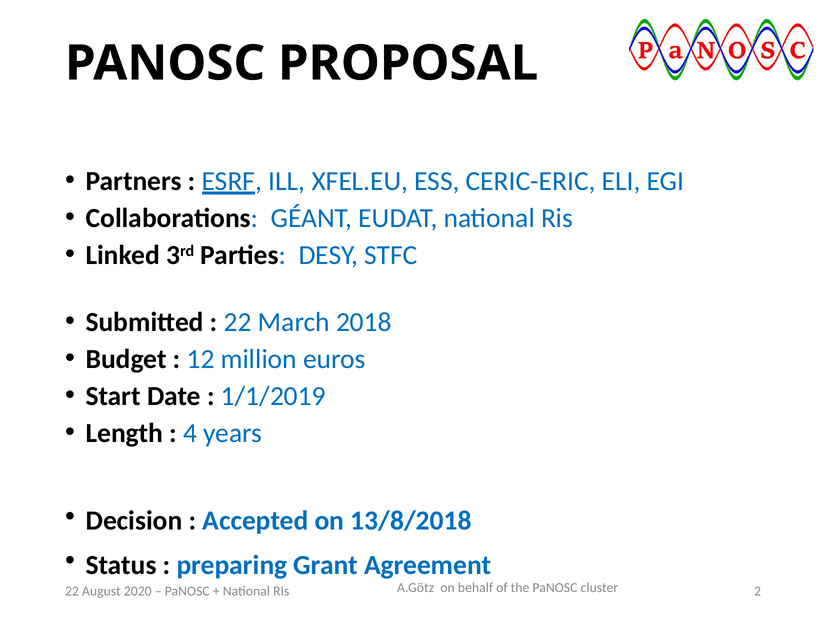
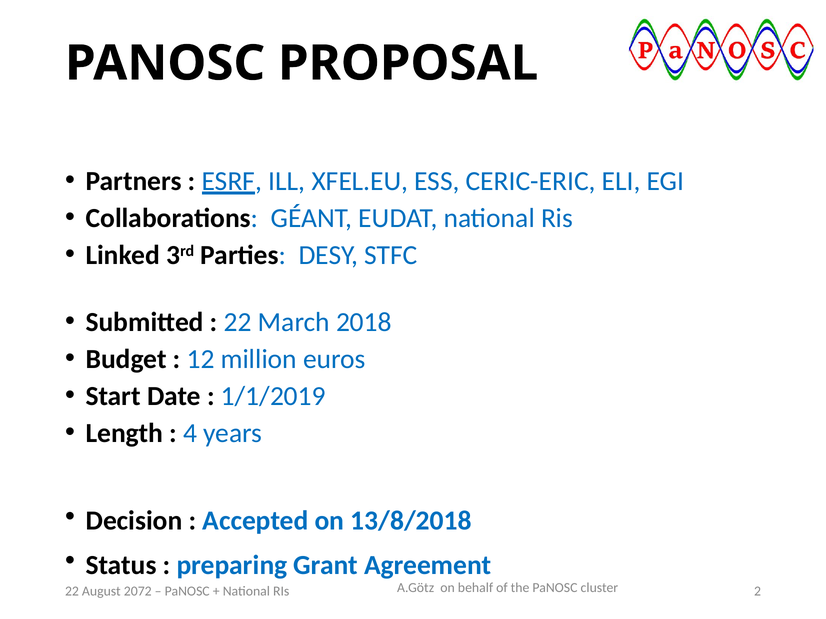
2020: 2020 -> 2072
